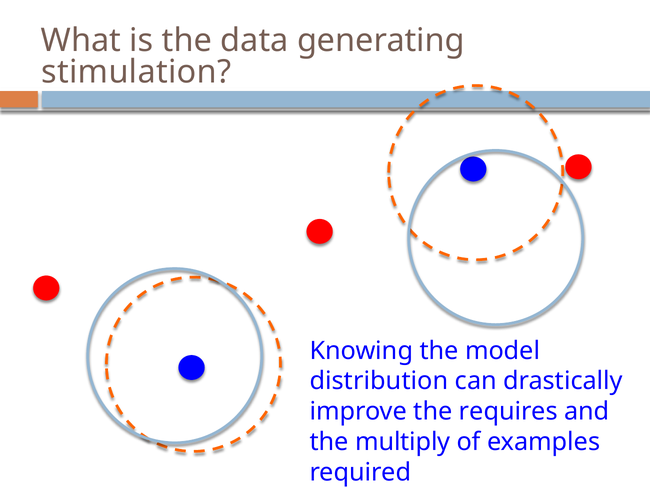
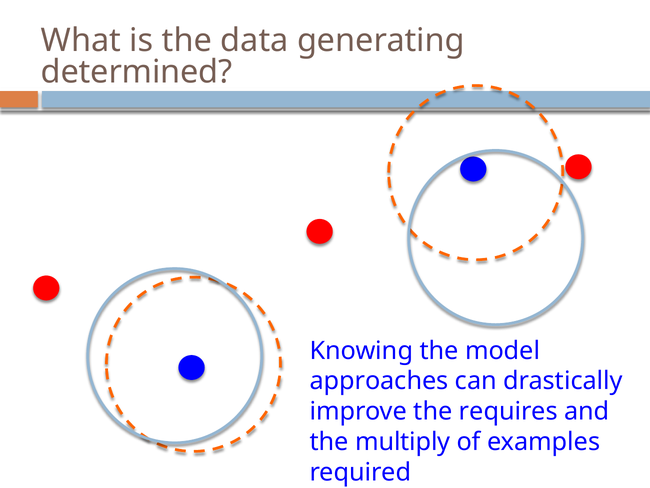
stimulation: stimulation -> determined
distribution: distribution -> approaches
